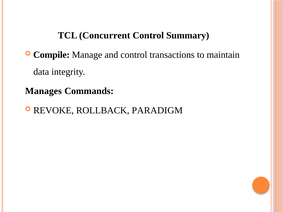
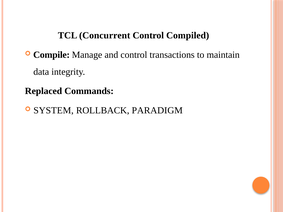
Summary: Summary -> Compiled
Manages: Manages -> Replaced
REVOKE: REVOKE -> SYSTEM
